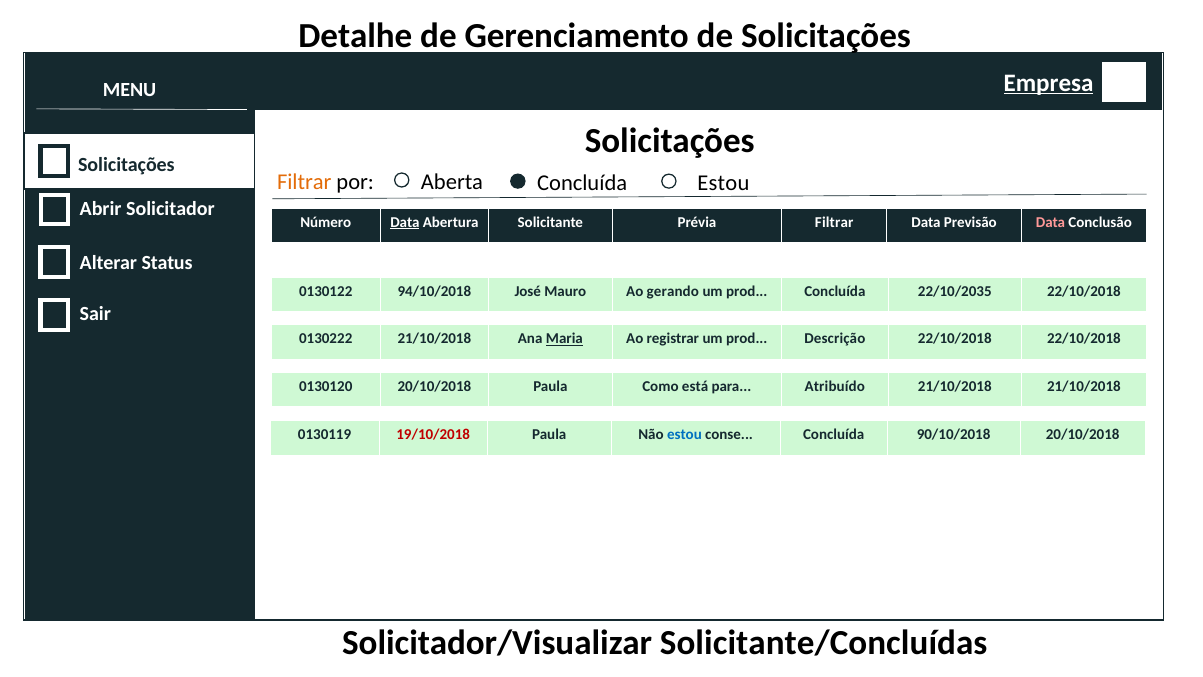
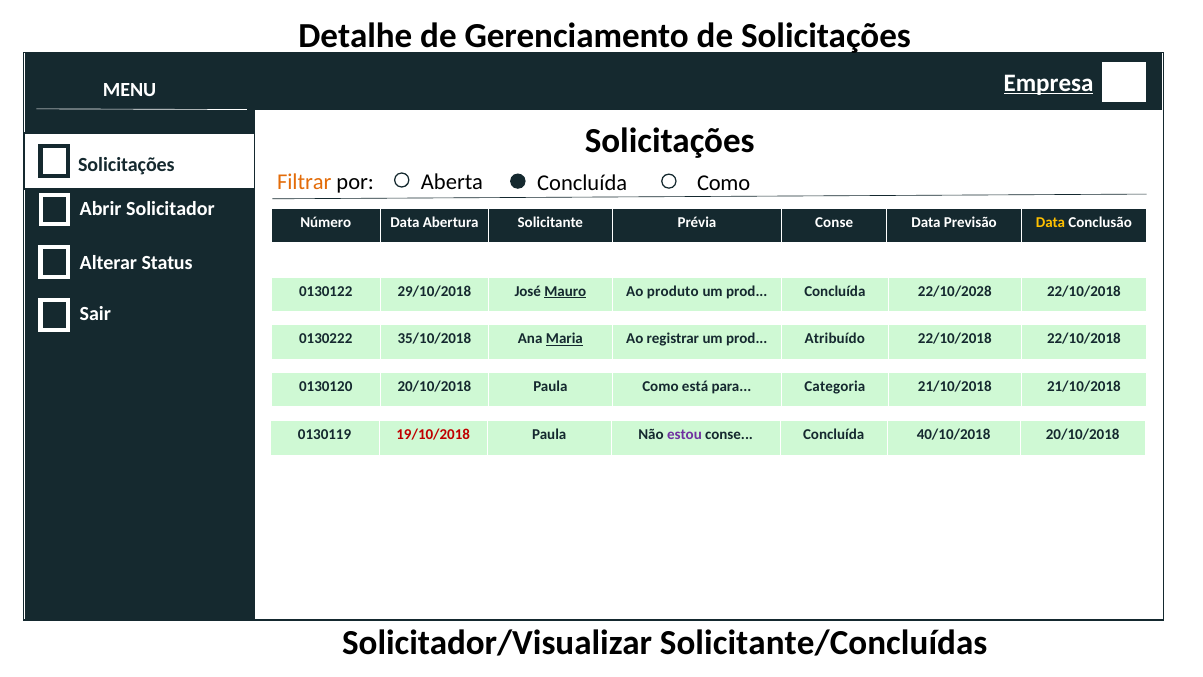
Concluída Estou: Estou -> Como
Data at (405, 222) underline: present -> none
Prévia Filtrar: Filtrar -> Conse
Data at (1051, 222) colour: pink -> yellow
94/10/2018: 94/10/2018 -> 29/10/2018
Mauro underline: none -> present
gerando: gerando -> produto
22/10/2035: 22/10/2035 -> 22/10/2028
0130222 21/10/2018: 21/10/2018 -> 35/10/2018
Descrição: Descrição -> Atribuído
Atribuído: Atribuído -> Categoria
estou at (684, 435) colour: blue -> purple
90/10/2018: 90/10/2018 -> 40/10/2018
